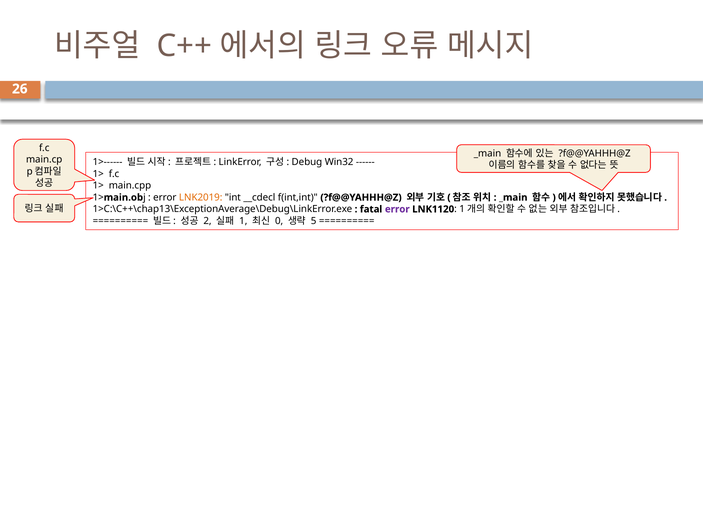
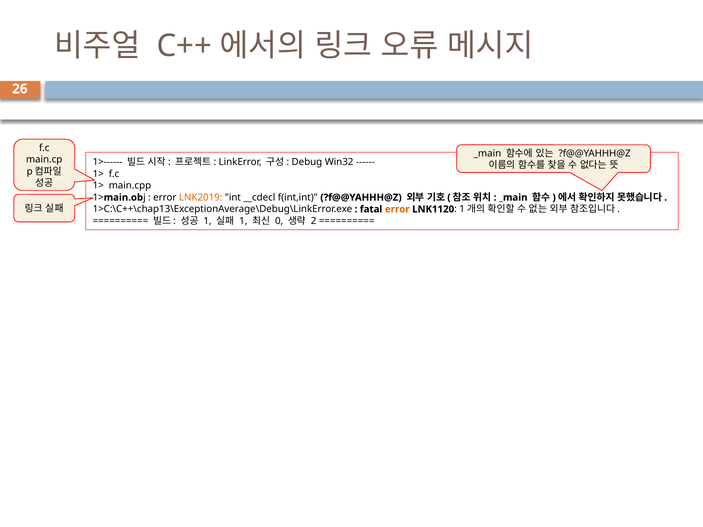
error at (397, 209) colour: purple -> orange
2 at (208, 221): 2 -> 1
5: 5 -> 2
